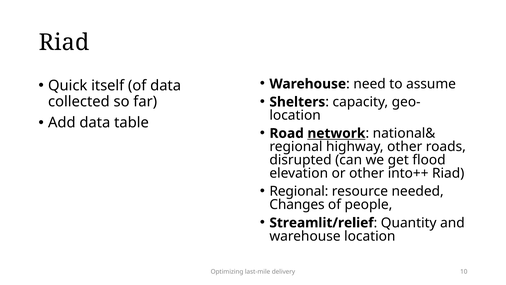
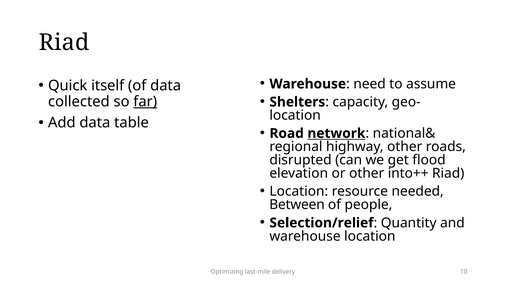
far underline: none -> present
Regional at (299, 191): Regional -> Location
Changes: Changes -> Between
Streamlit/relief: Streamlit/relief -> Selection/relief
